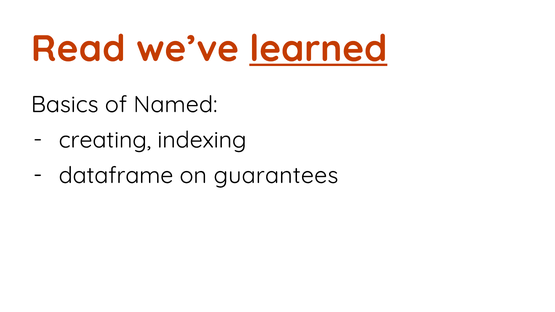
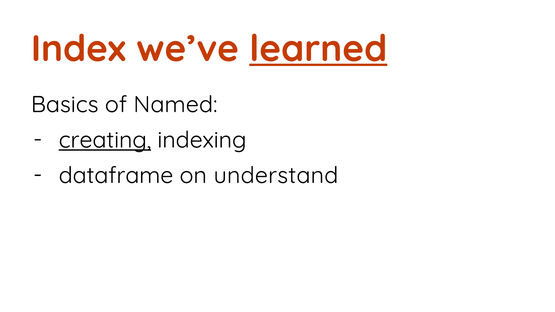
Read: Read -> Index
creating underline: none -> present
guarantees: guarantees -> understand
